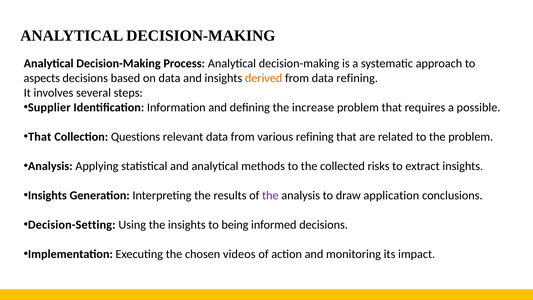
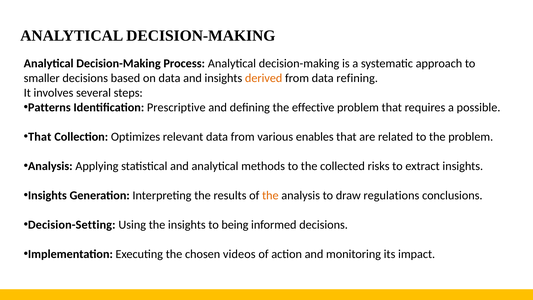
aspects: aspects -> smaller
Supplier: Supplier -> Patterns
Information: Information -> Prescriptive
increase: increase -> effective
Questions: Questions -> Optimizes
various refining: refining -> enables
the at (270, 195) colour: purple -> orange
application: application -> regulations
